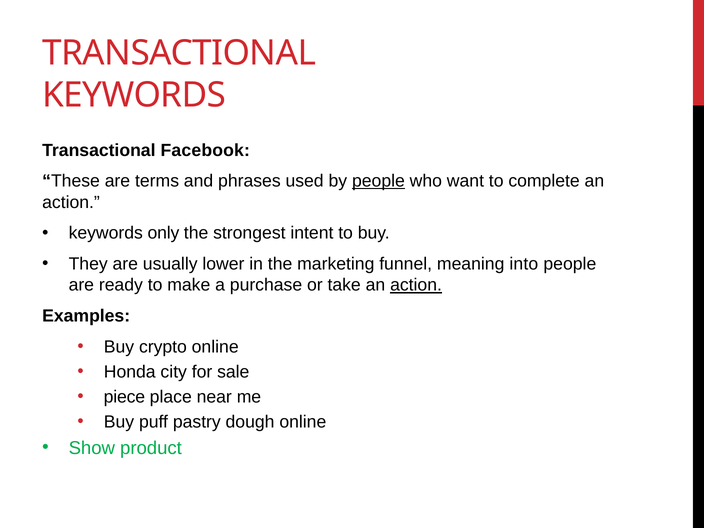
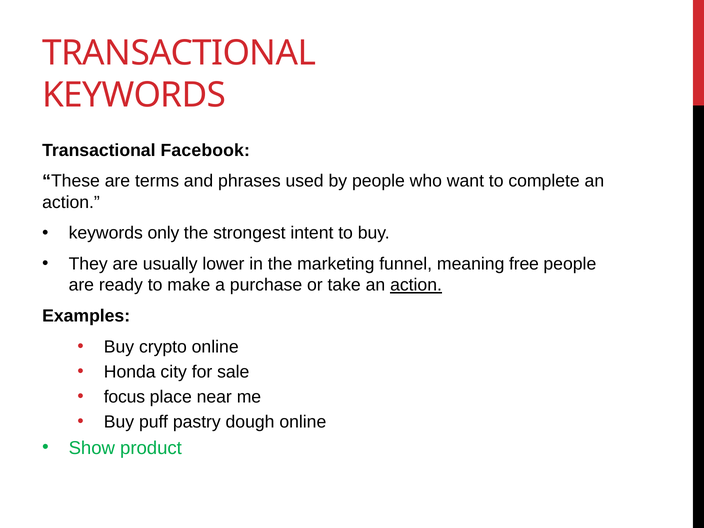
people at (378, 181) underline: present -> none
into: into -> free
piece: piece -> focus
